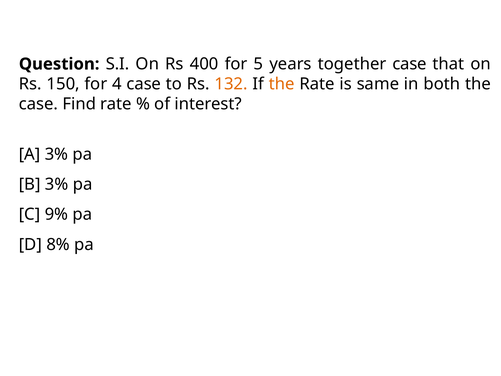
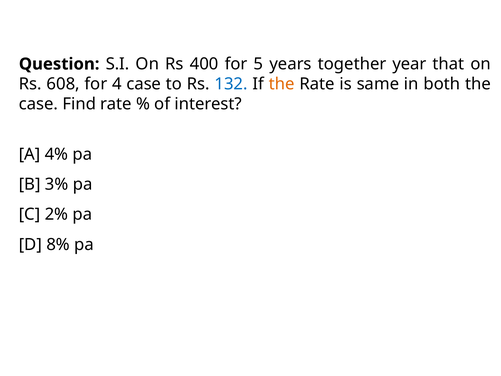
together case: case -> year
150: 150 -> 608
132 colour: orange -> blue
A 3%: 3% -> 4%
9%: 9% -> 2%
